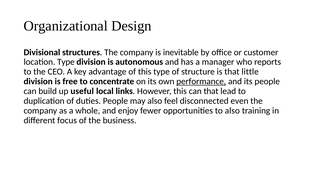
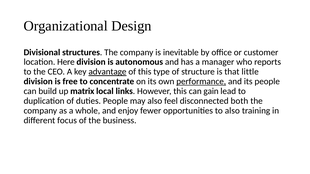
location Type: Type -> Here
advantage underline: none -> present
useful: useful -> matrix
can that: that -> gain
even: even -> both
